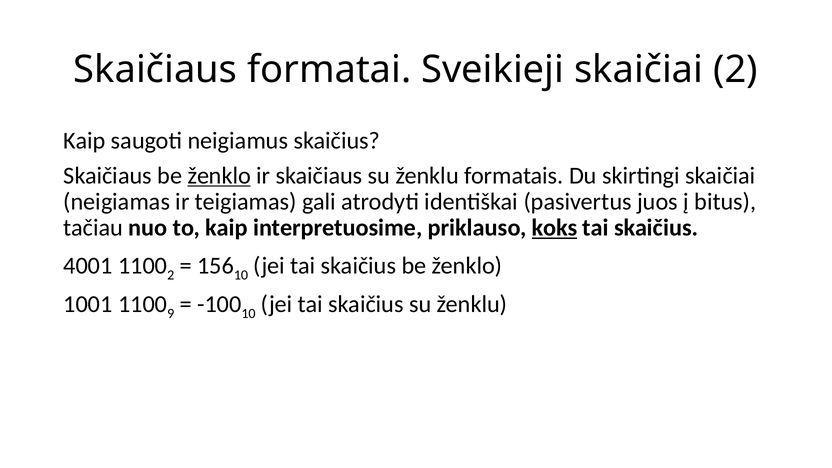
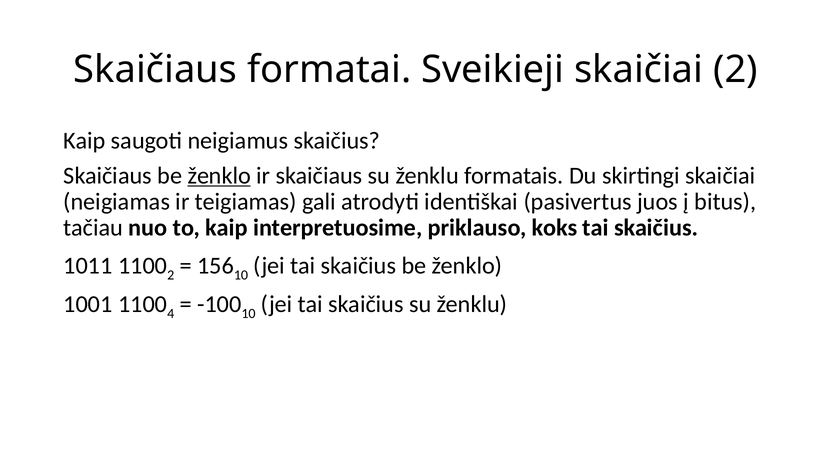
koks underline: present -> none
4001: 4001 -> 1011
9: 9 -> 4
